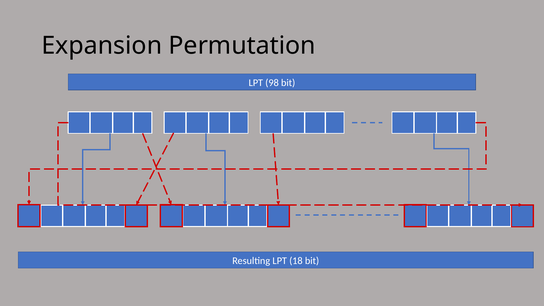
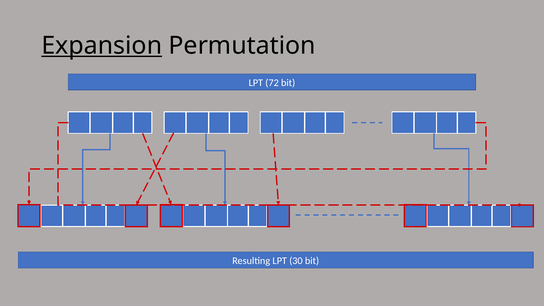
Expansion underline: none -> present
98: 98 -> 72
18: 18 -> 30
